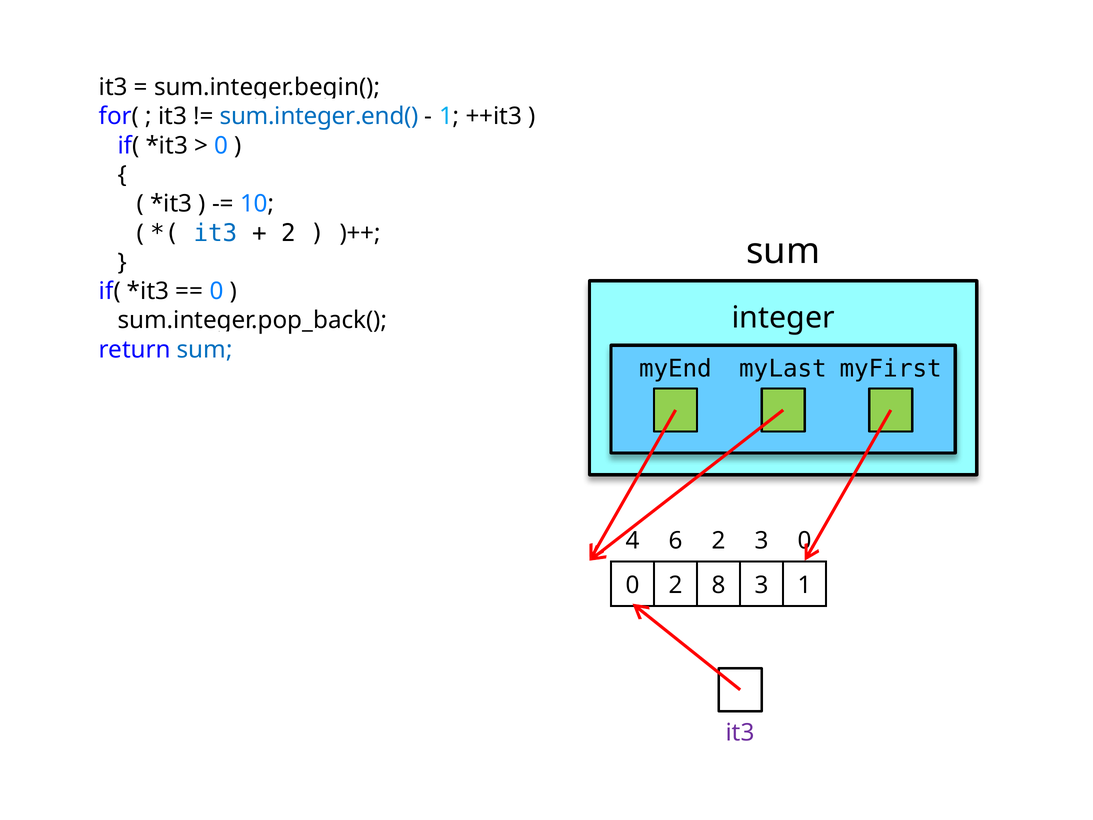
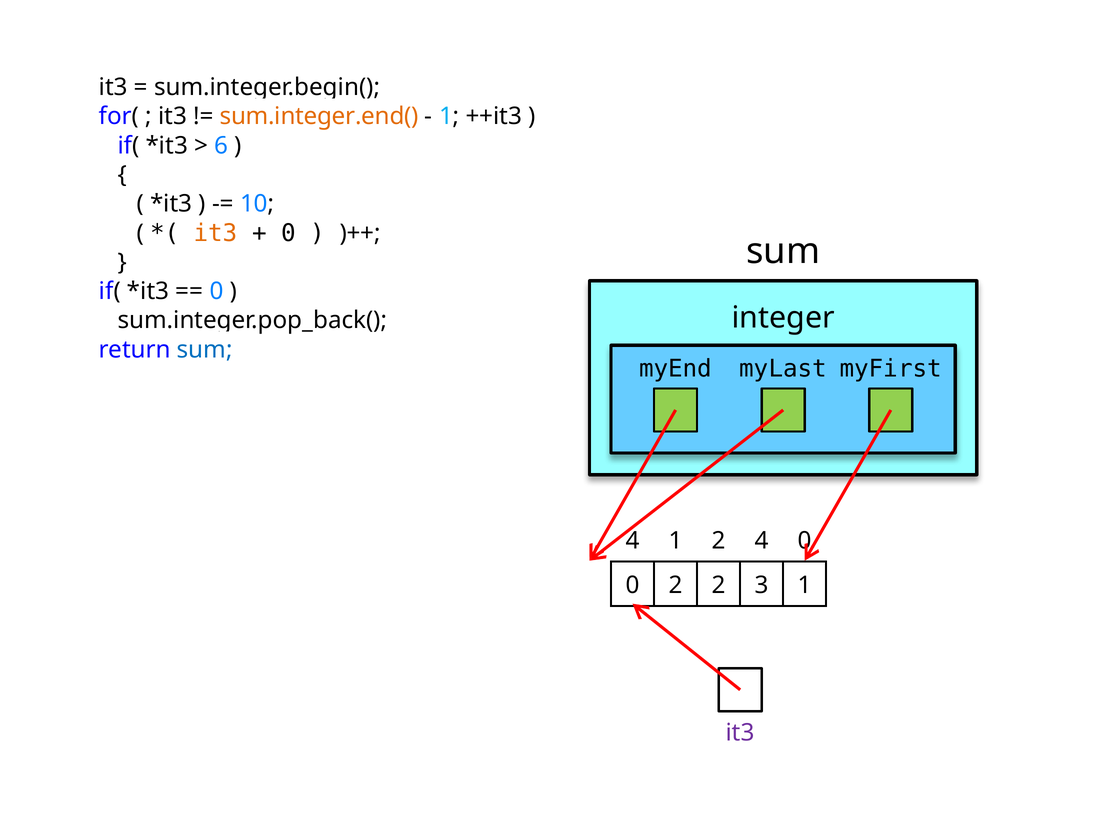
sum.integer.end( colour: blue -> orange
0 at (221, 146): 0 -> 6
it3 at (216, 233) colour: blue -> orange
2 at (289, 233): 2 -> 0
4 6: 6 -> 1
2 3: 3 -> 4
2 8: 8 -> 2
